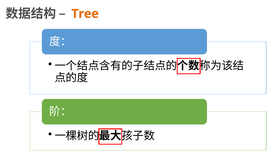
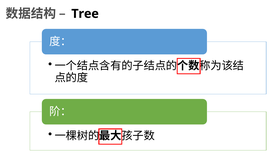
Tree colour: orange -> black
